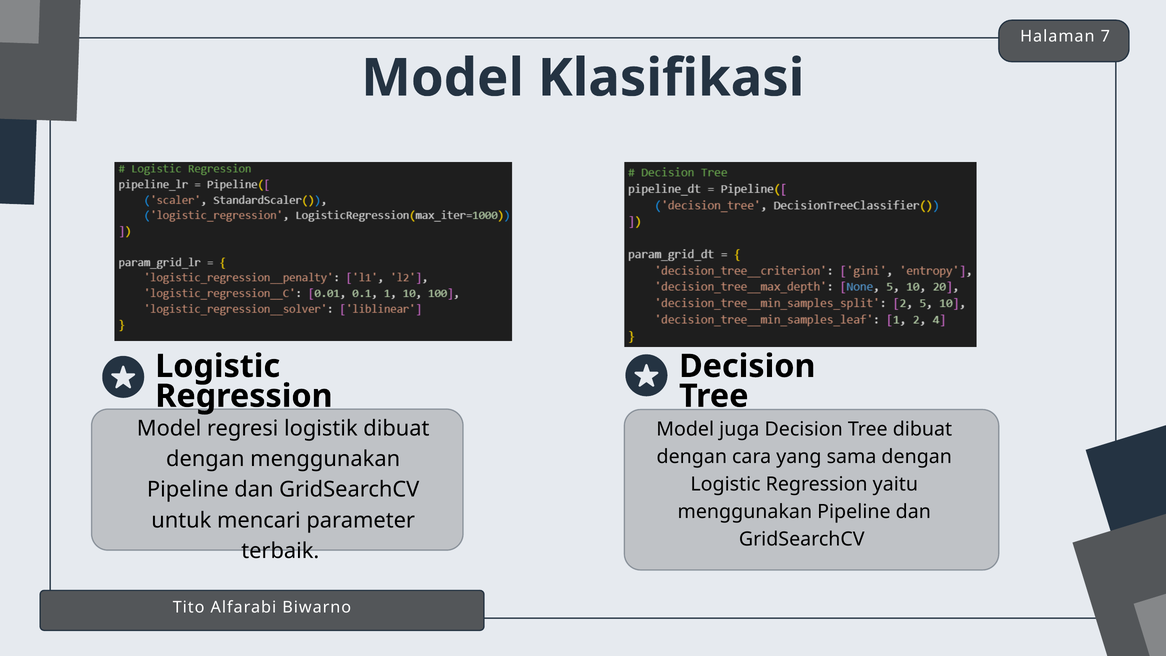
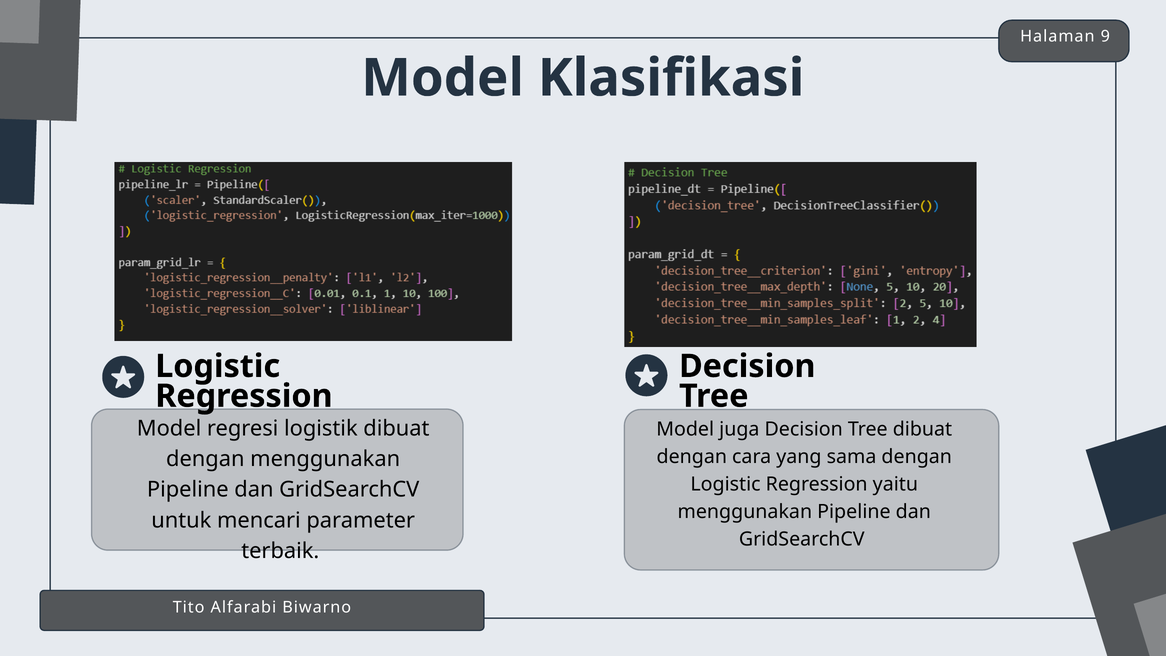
7: 7 -> 9
